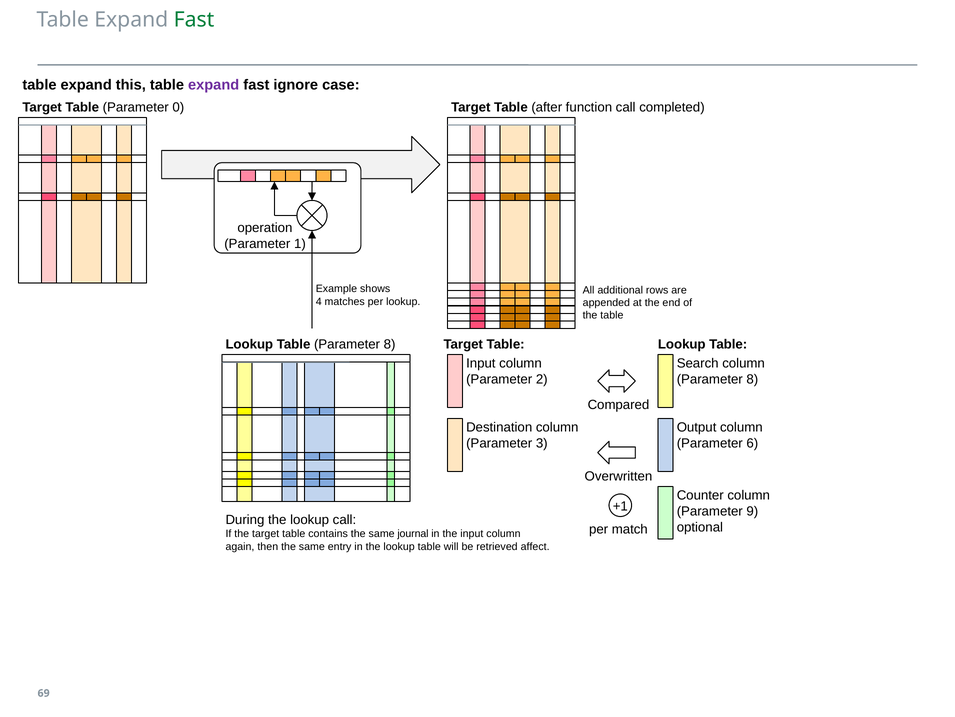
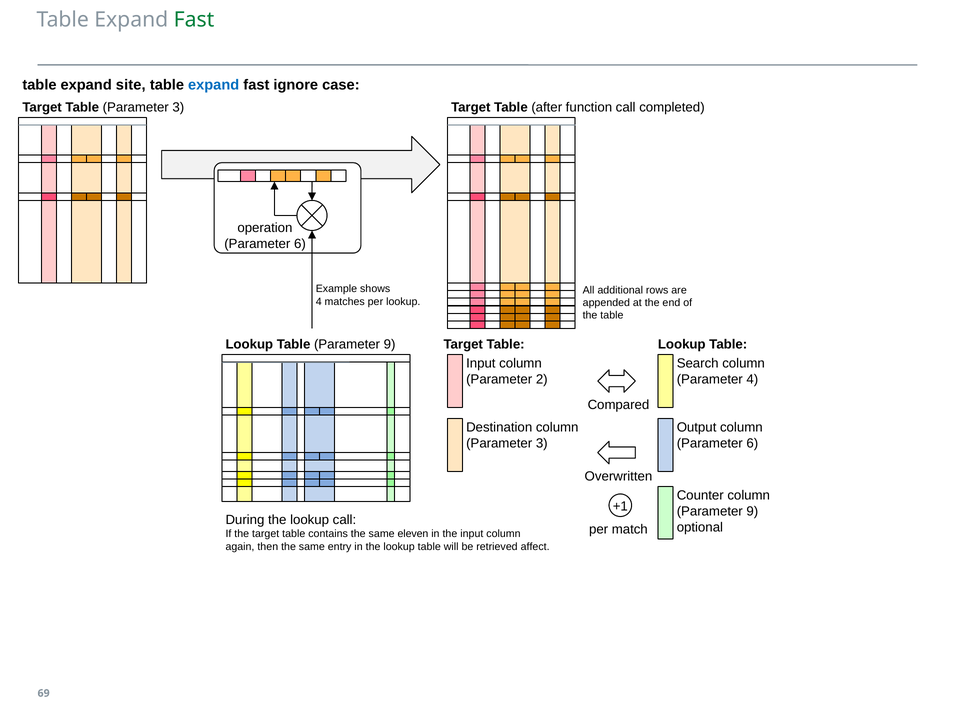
this: this -> site
expand at (214, 85) colour: purple -> blue
Table Parameter 0: 0 -> 3
1 at (300, 244): 1 -> 6
Table Parameter 8: 8 -> 9
8 at (752, 379): 8 -> 4
journal: journal -> eleven
